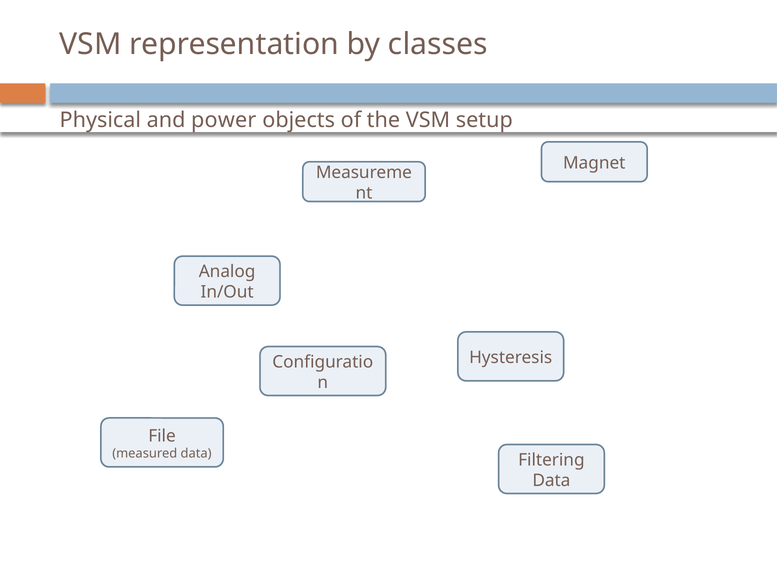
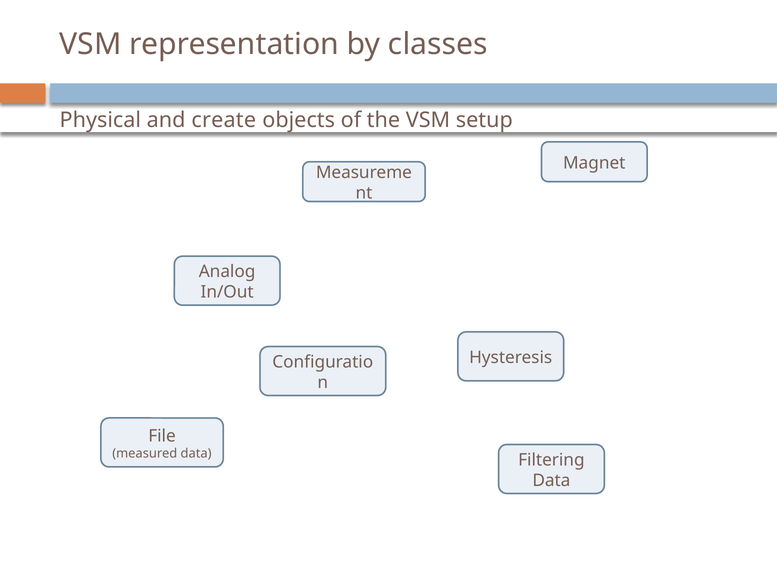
power: power -> create
